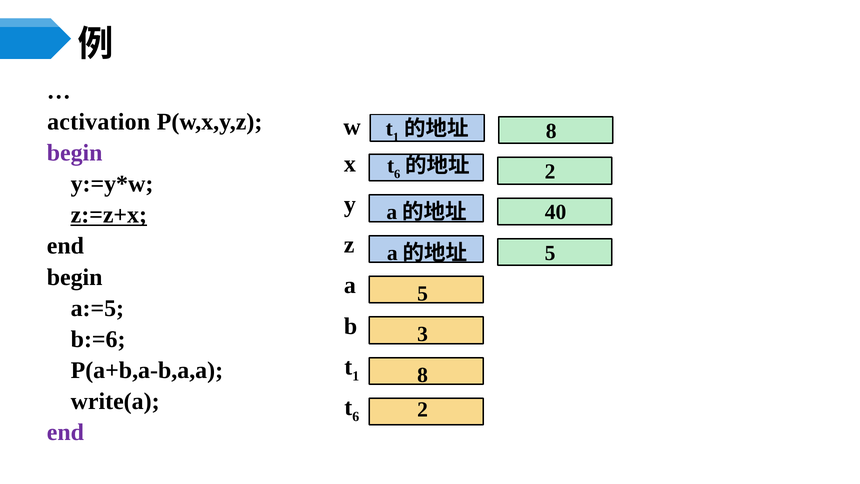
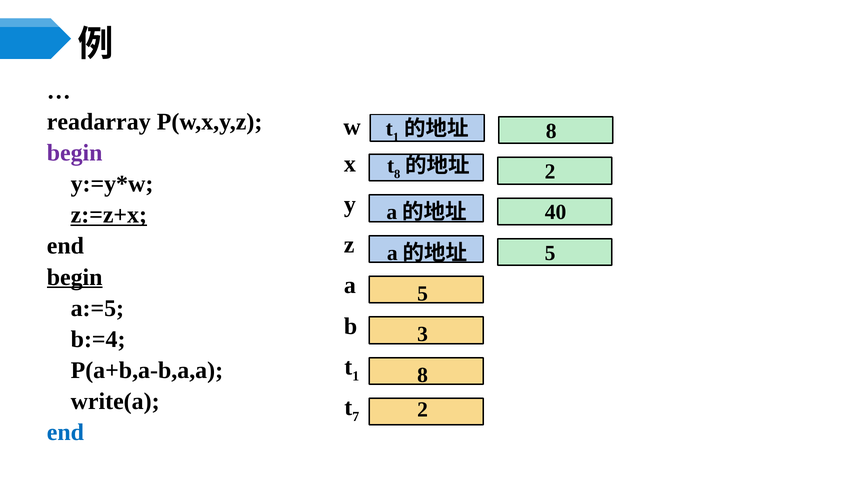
activation: activation -> readarray
6 at (397, 174): 6 -> 8
begin at (75, 277) underline: none -> present
b:=6: b:=6 -> b:=4
6 at (356, 417): 6 -> 7
end at (65, 432) colour: purple -> blue
